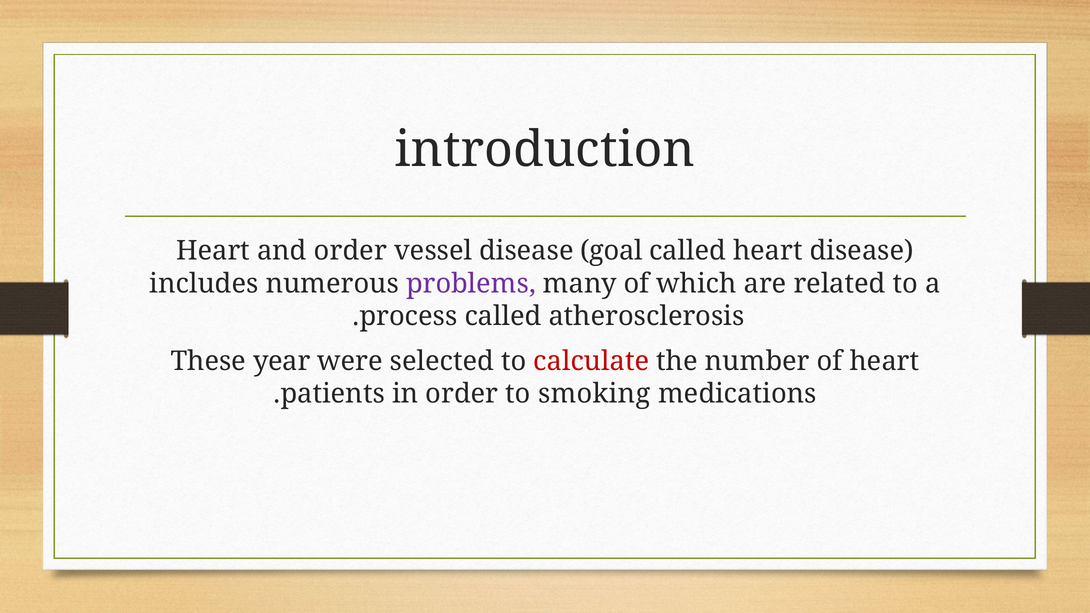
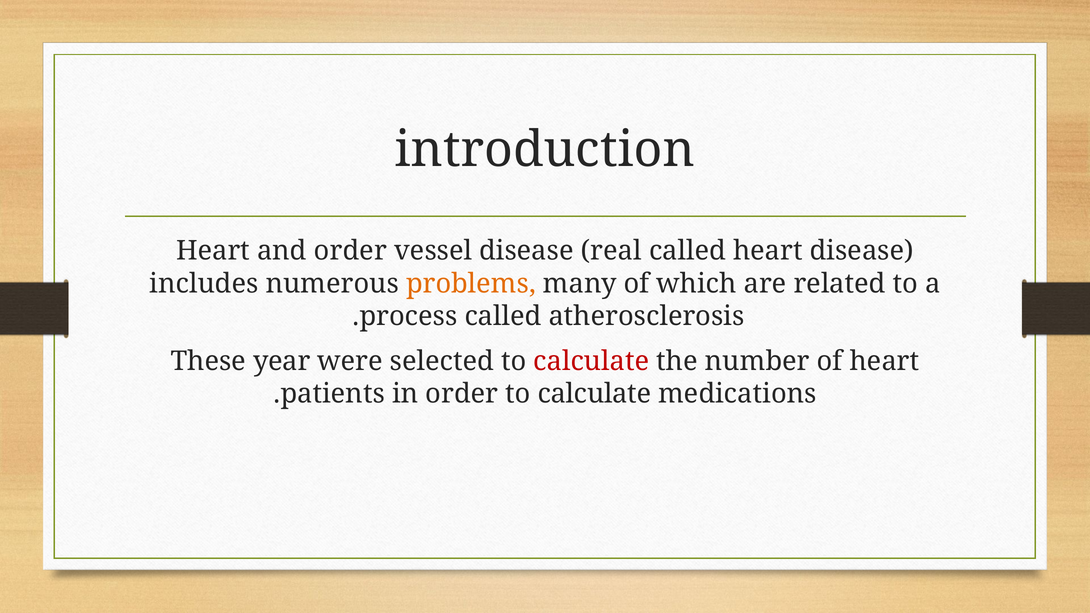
goal: goal -> real
problems colour: purple -> orange
order to smoking: smoking -> calculate
